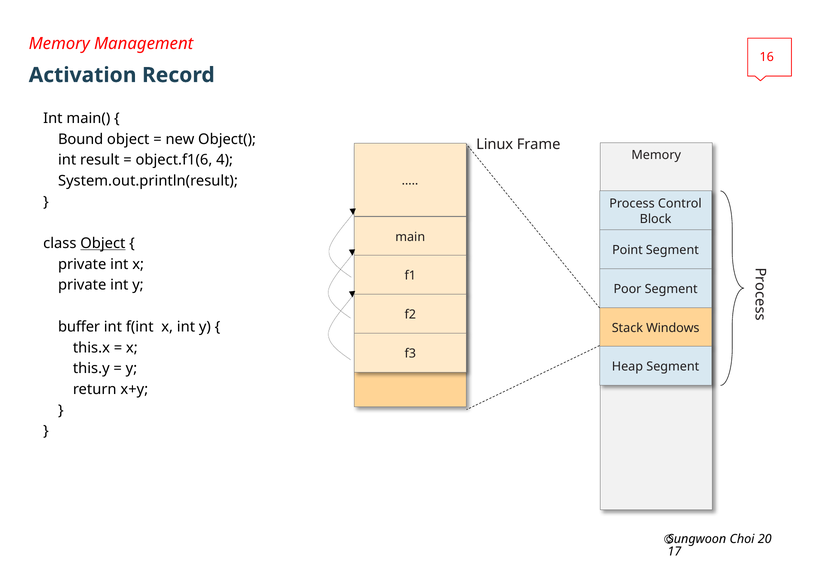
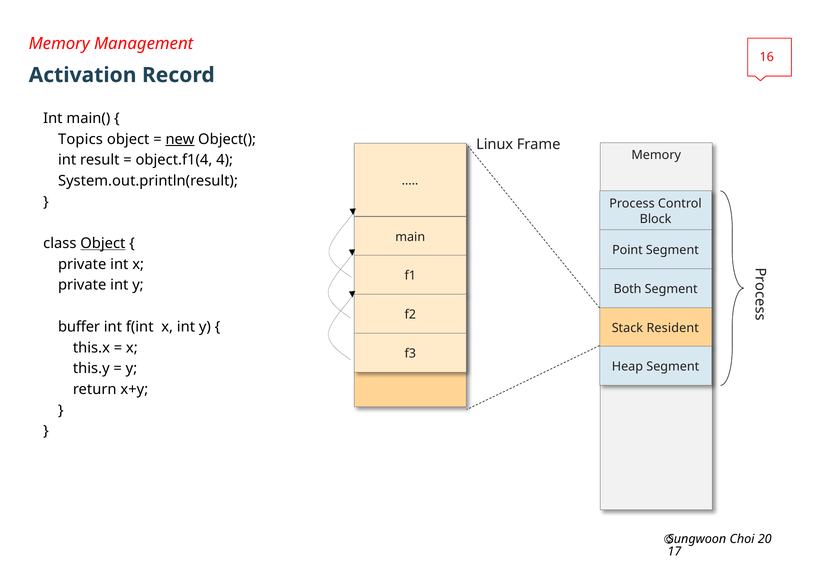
Bound: Bound -> Topics
new underline: none -> present
object.f1(6: object.f1(6 -> object.f1(4
Poor: Poor -> Both
Windows: Windows -> Resident
